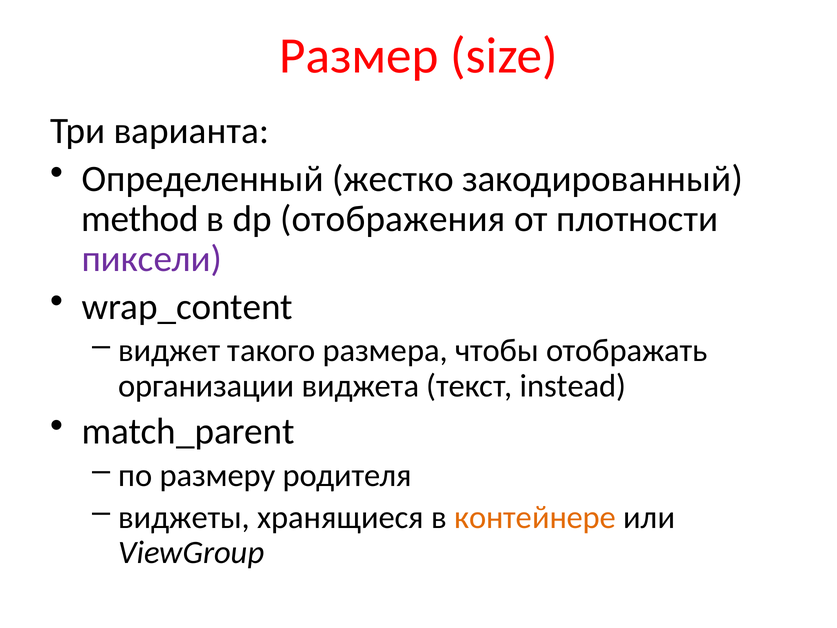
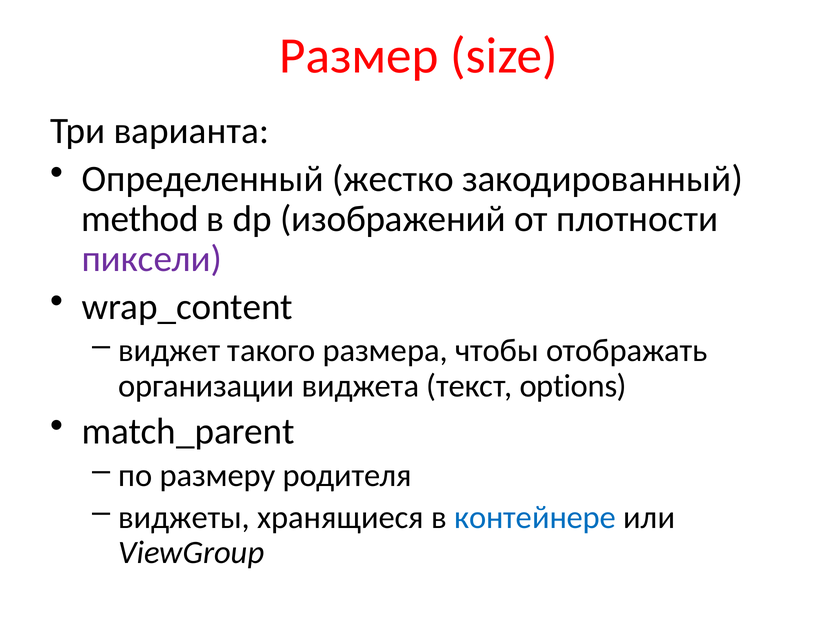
отображения: отображения -> изображений
instead: instead -> options
контейнере colour: orange -> blue
